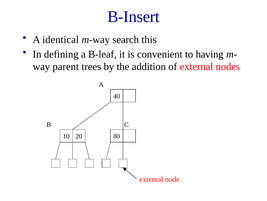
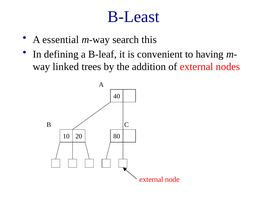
B-Insert: B-Insert -> B-Least
identical: identical -> essential
parent: parent -> linked
